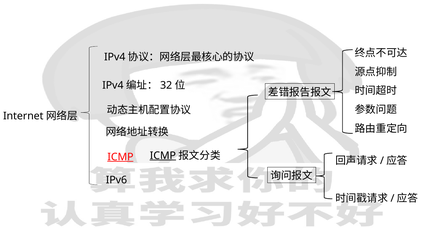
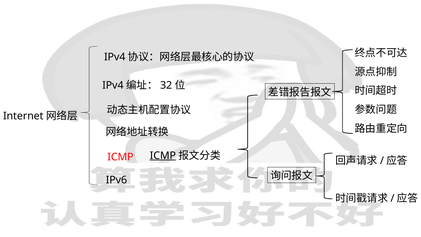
ICMP at (120, 157) underline: present -> none
